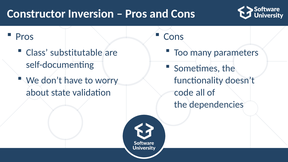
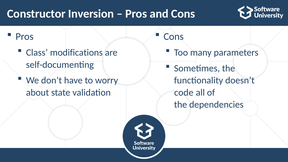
substitutable: substitutable -> modifications
